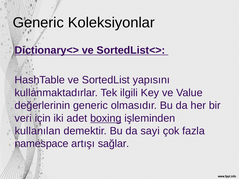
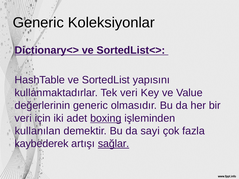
Tek ilgili: ilgili -> veri
namespace: namespace -> kaybederek
sağlar underline: none -> present
